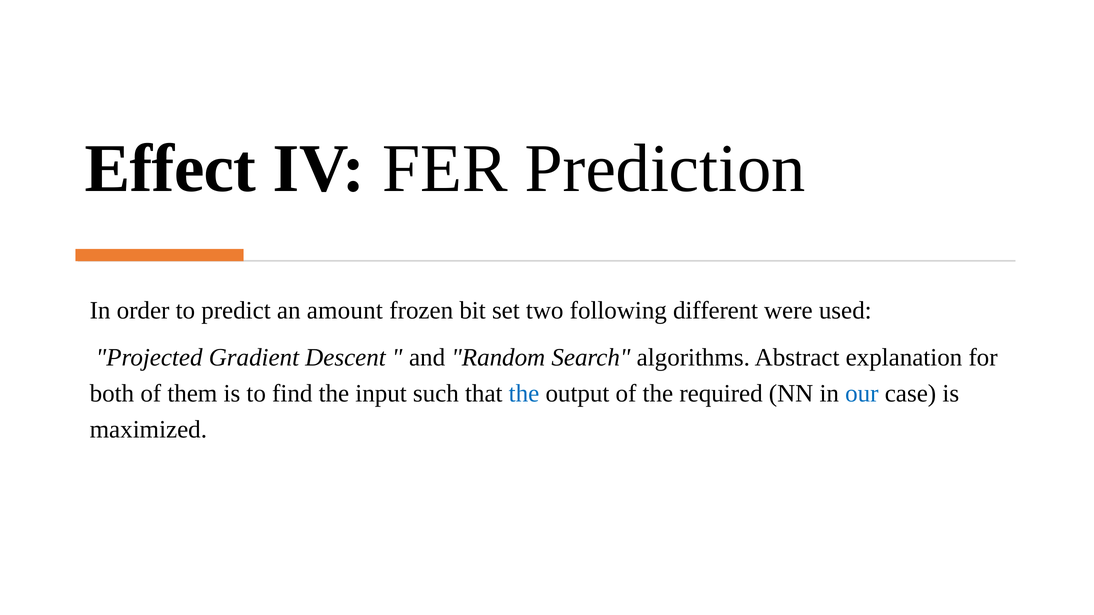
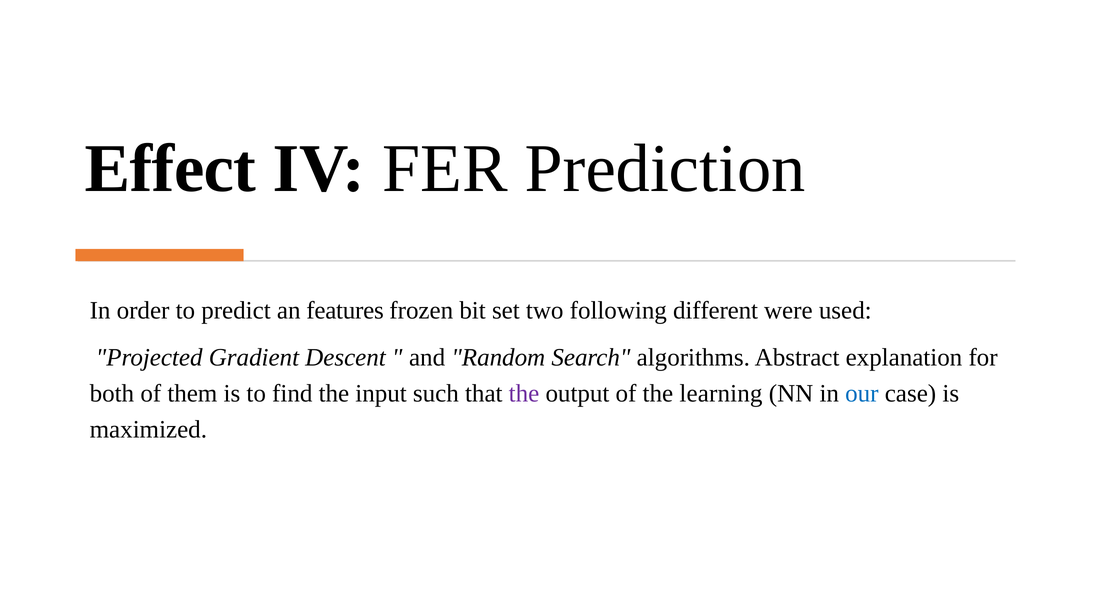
amount: amount -> features
the at (524, 394) colour: blue -> purple
required: required -> learning
